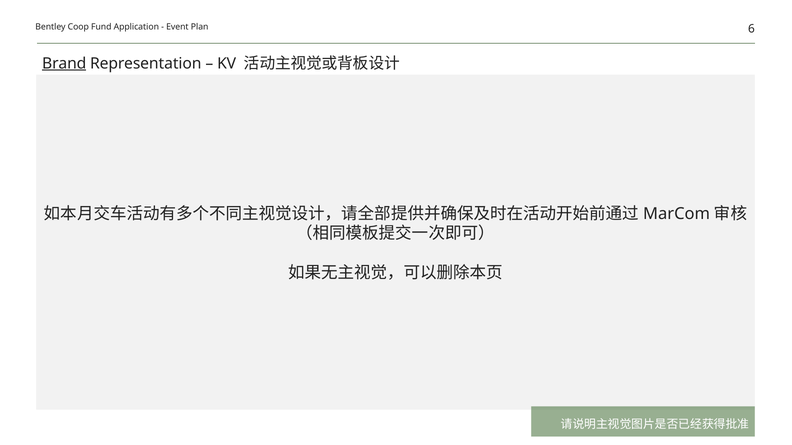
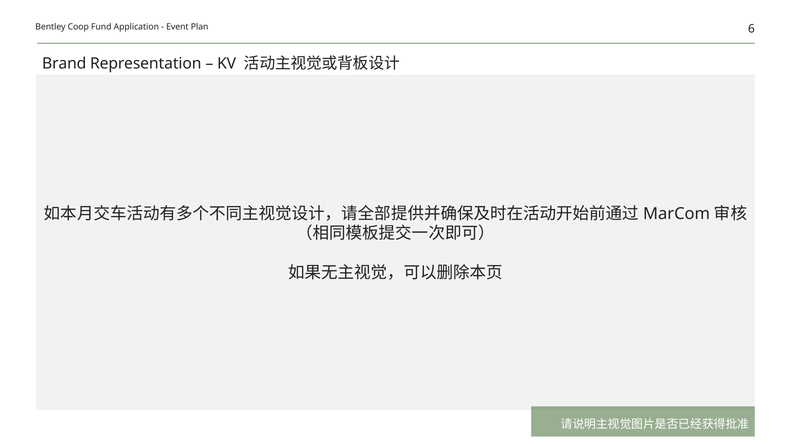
Brand underline: present -> none
